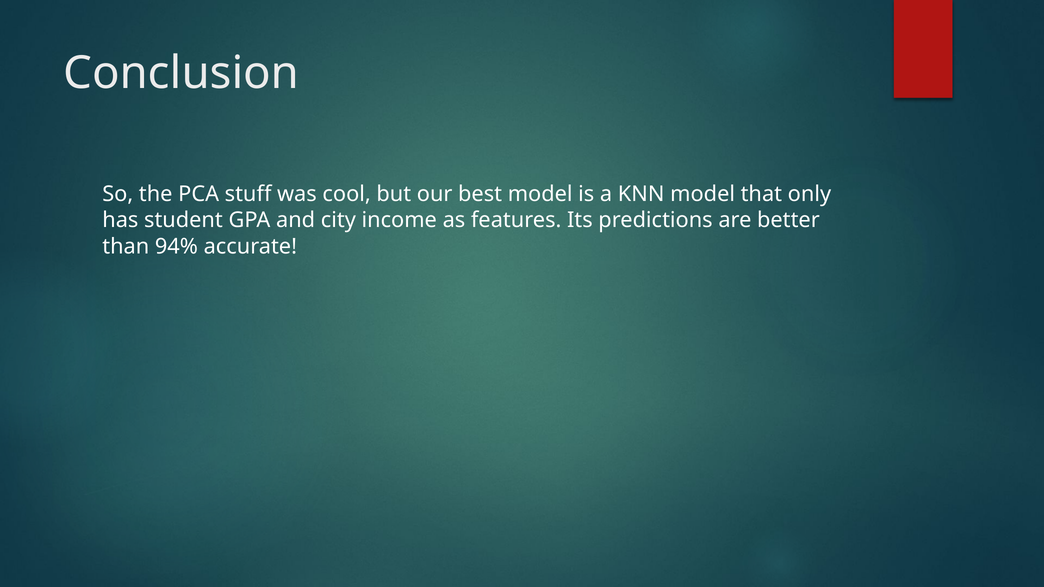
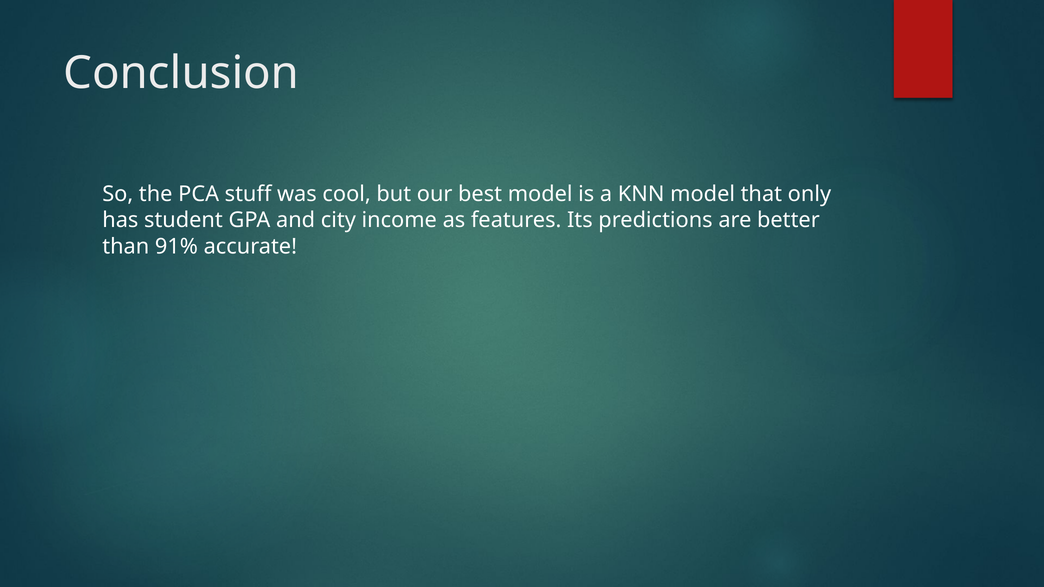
94%: 94% -> 91%
